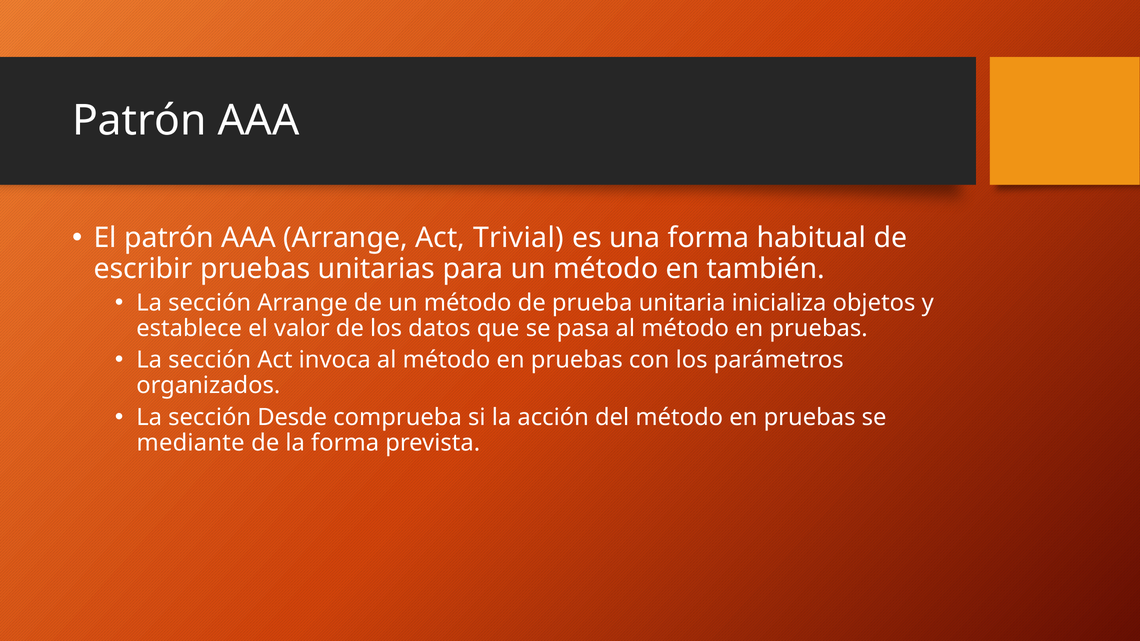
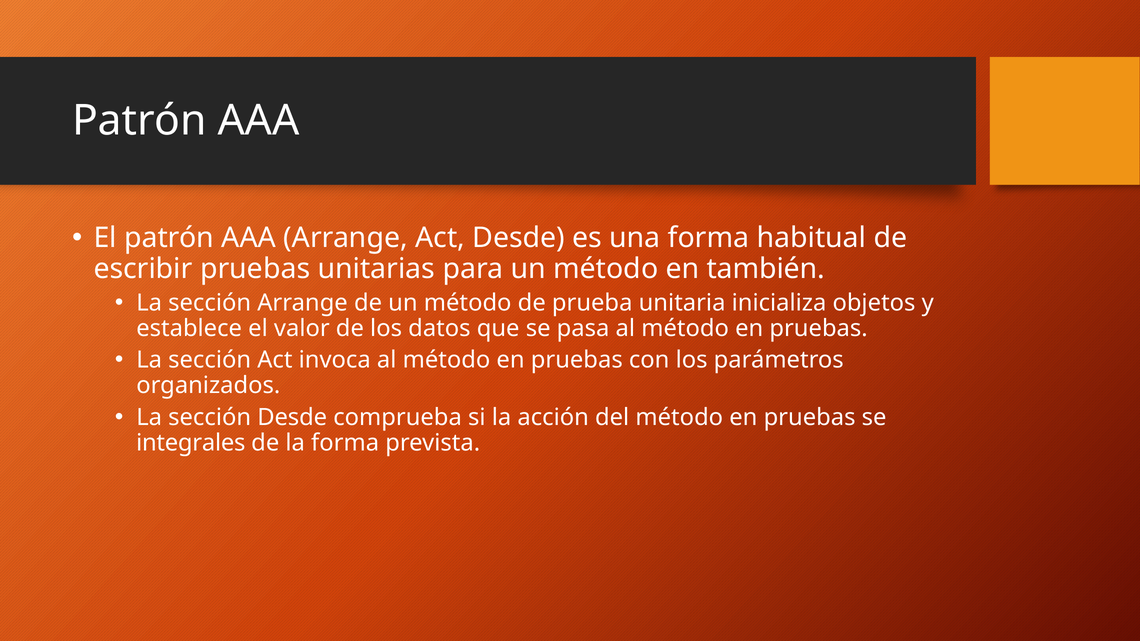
Act Trivial: Trivial -> Desde
mediante: mediante -> integrales
